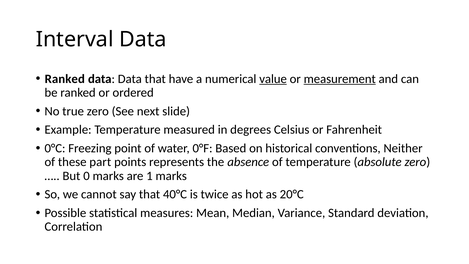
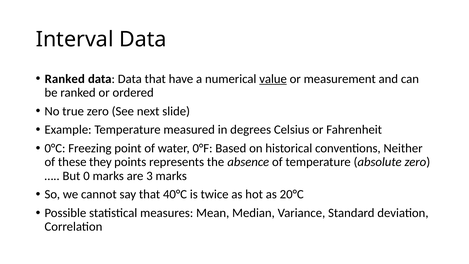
measurement underline: present -> none
part: part -> they
1: 1 -> 3
